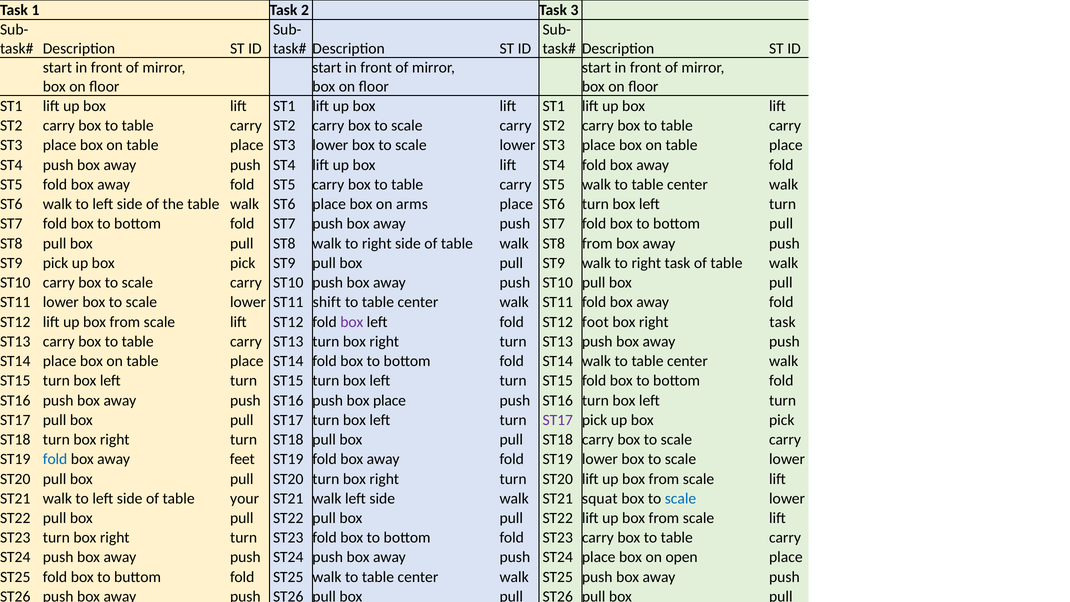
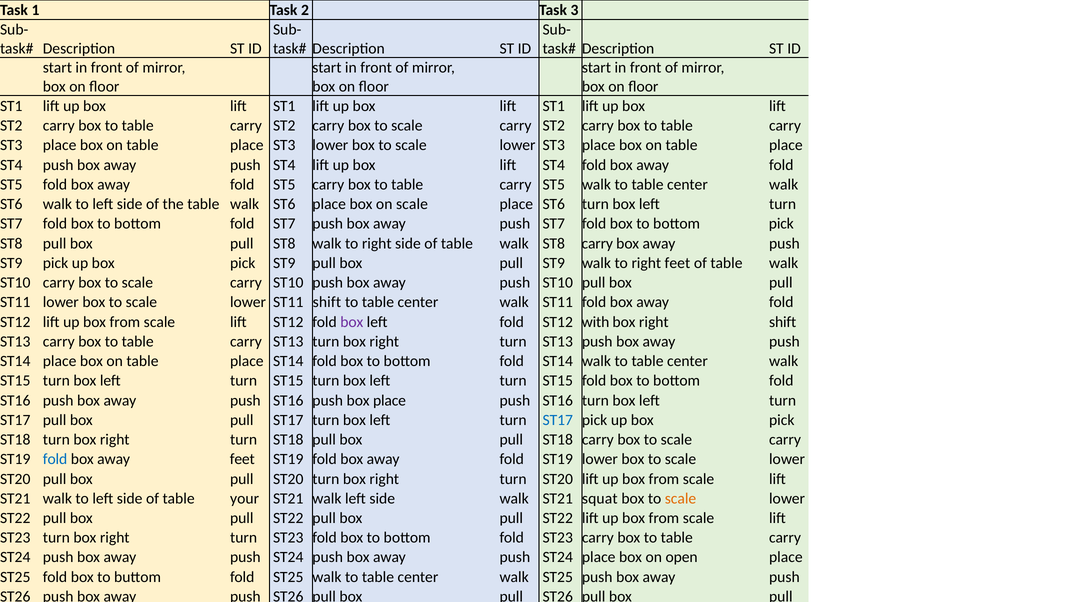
on arms: arms -> scale
bottom pull: pull -> pick
ST8 from: from -> carry
to right task: task -> feet
foot: foot -> with
box right task: task -> shift
ST17 at (558, 420) colour: purple -> blue
scale at (680, 498) colour: blue -> orange
